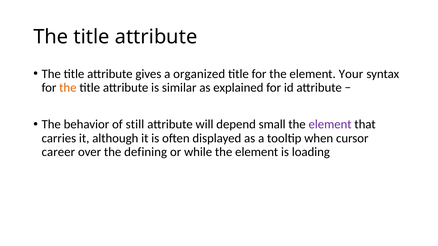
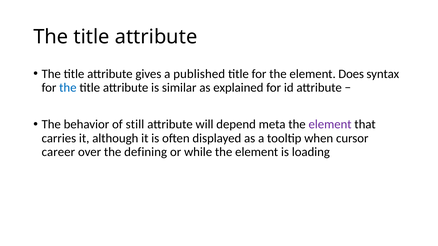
organized: organized -> published
Your: Your -> Does
the at (68, 88) colour: orange -> blue
small: small -> meta
